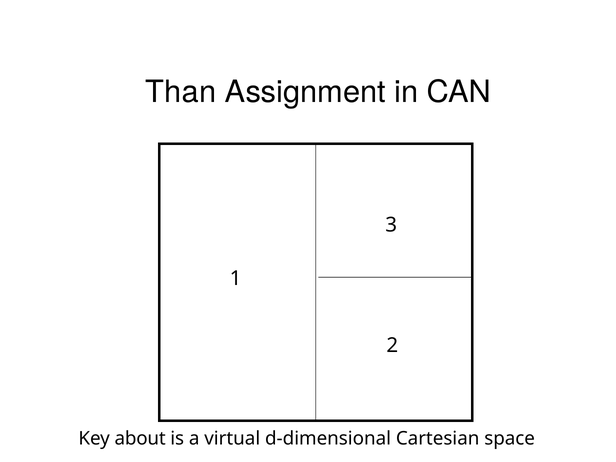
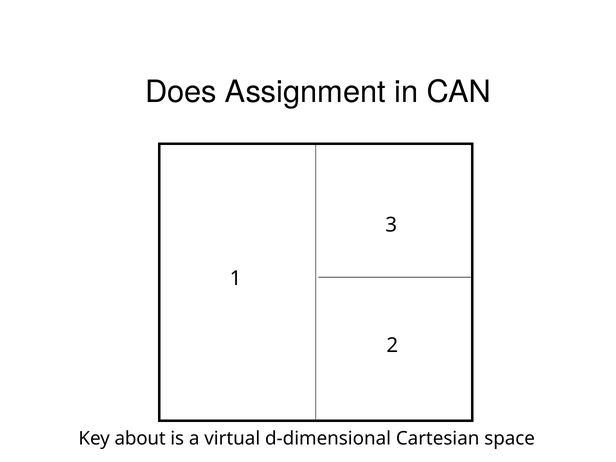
Than: Than -> Does
